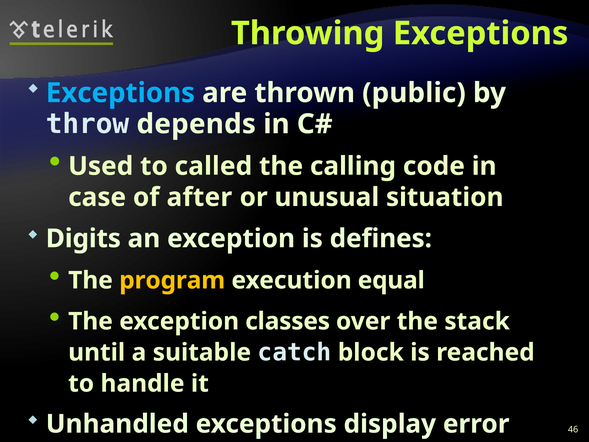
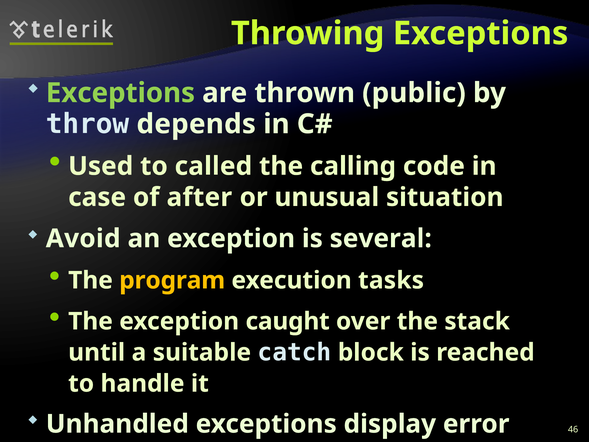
Exceptions at (120, 93) colour: light blue -> light green
Digits: Digits -> Avoid
defines: defines -> several
equal: equal -> tasks
classes: classes -> caught
